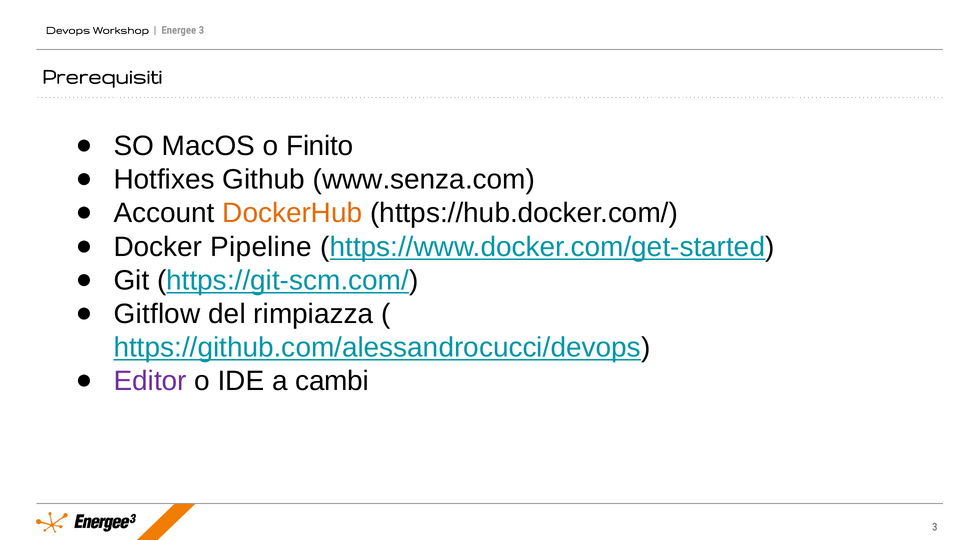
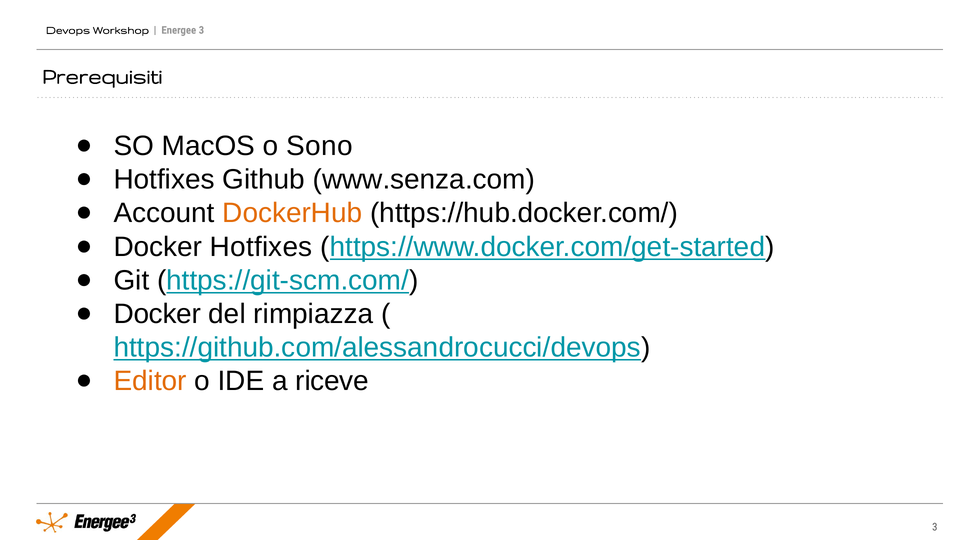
Finito: Finito -> Sono
Docker Pipeline: Pipeline -> Hotfixes
Gitflow at (157, 314): Gitflow -> Docker
Editor colour: purple -> orange
cambi: cambi -> riceve
